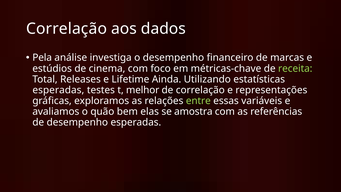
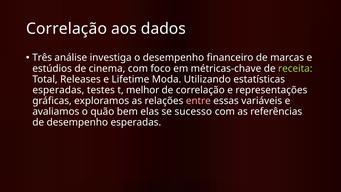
Pela: Pela -> Três
Ainda: Ainda -> Moda
entre colour: light green -> pink
amostra: amostra -> sucesso
